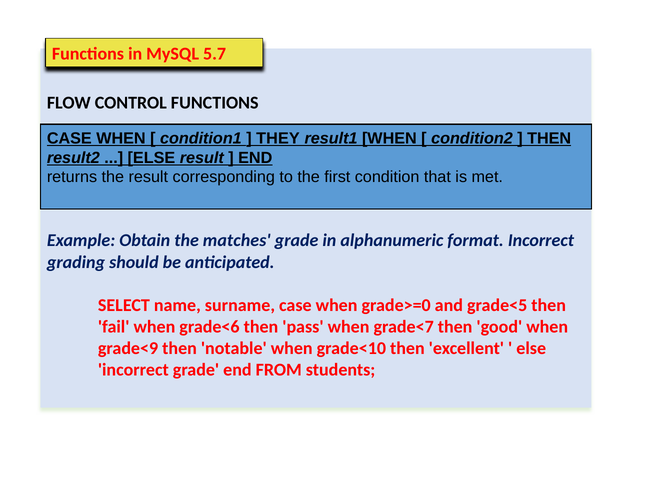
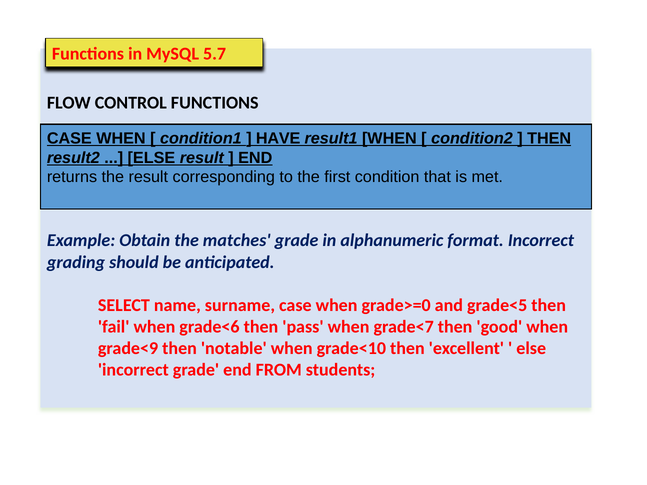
THEY: THEY -> HAVE
